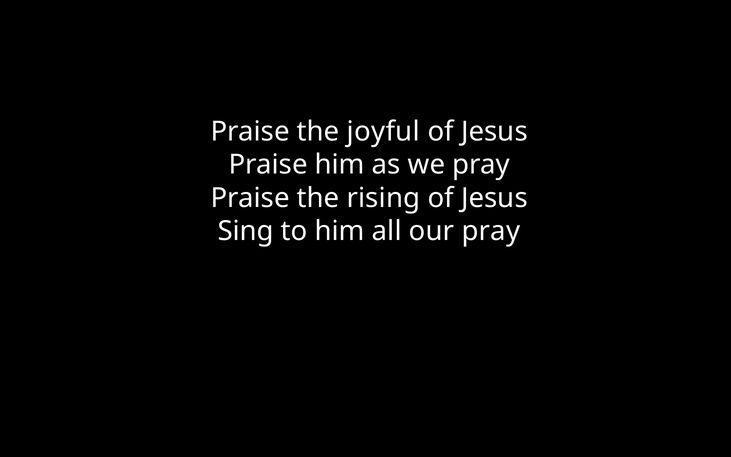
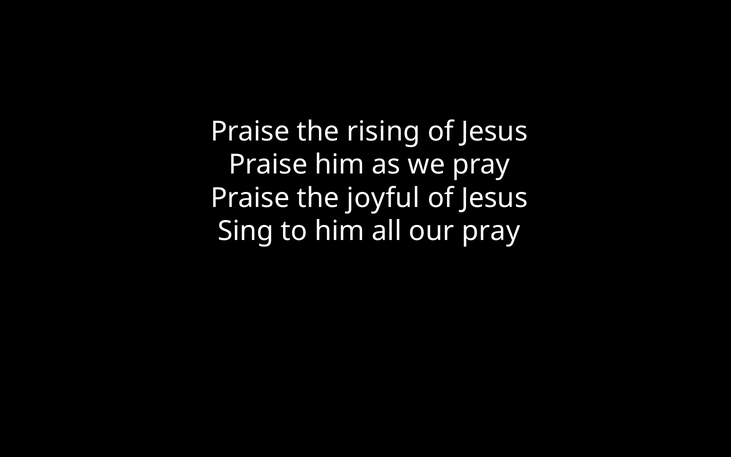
joyful: joyful -> rising
rising: rising -> joyful
